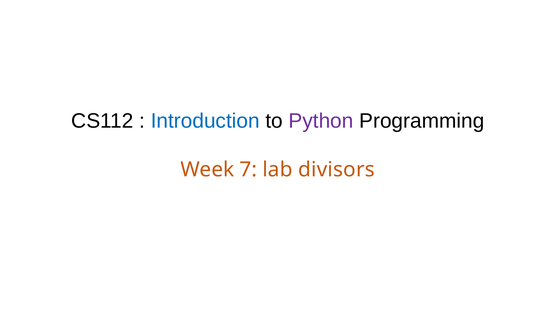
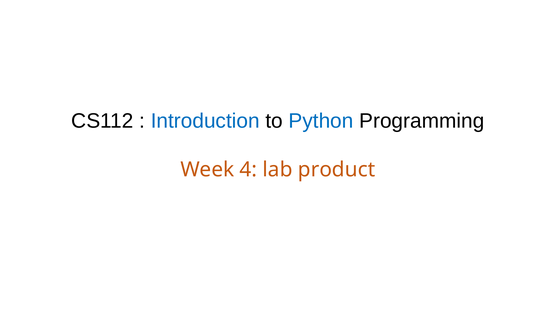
Python colour: purple -> blue
7: 7 -> 4
divisors: divisors -> product
